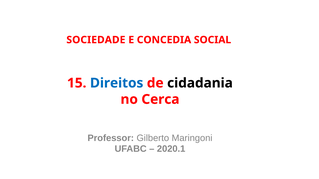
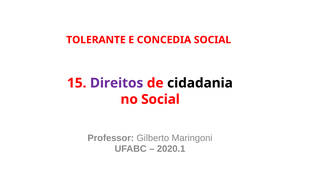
SOCIEDADE: SOCIEDADE -> TOLERANTE
Direitos colour: blue -> purple
no Cerca: Cerca -> Social
